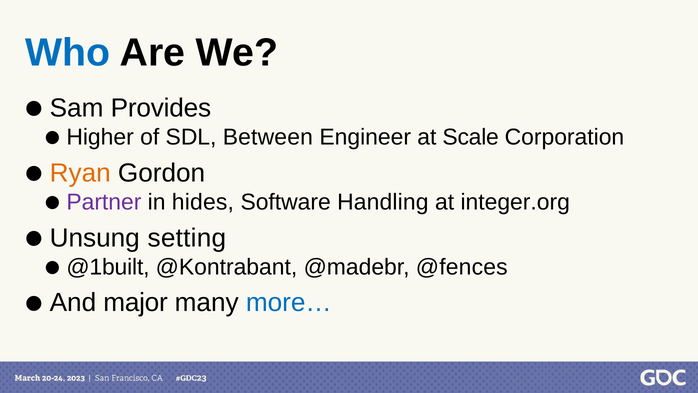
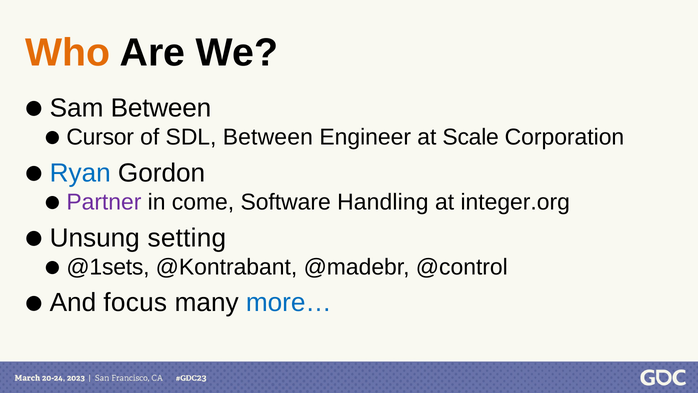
Who colour: blue -> orange
Sam Provides: Provides -> Between
Higher: Higher -> Cursor
Ryan colour: orange -> blue
hides: hides -> come
@1built: @1built -> @1sets
@fences: @fences -> @control
major: major -> focus
